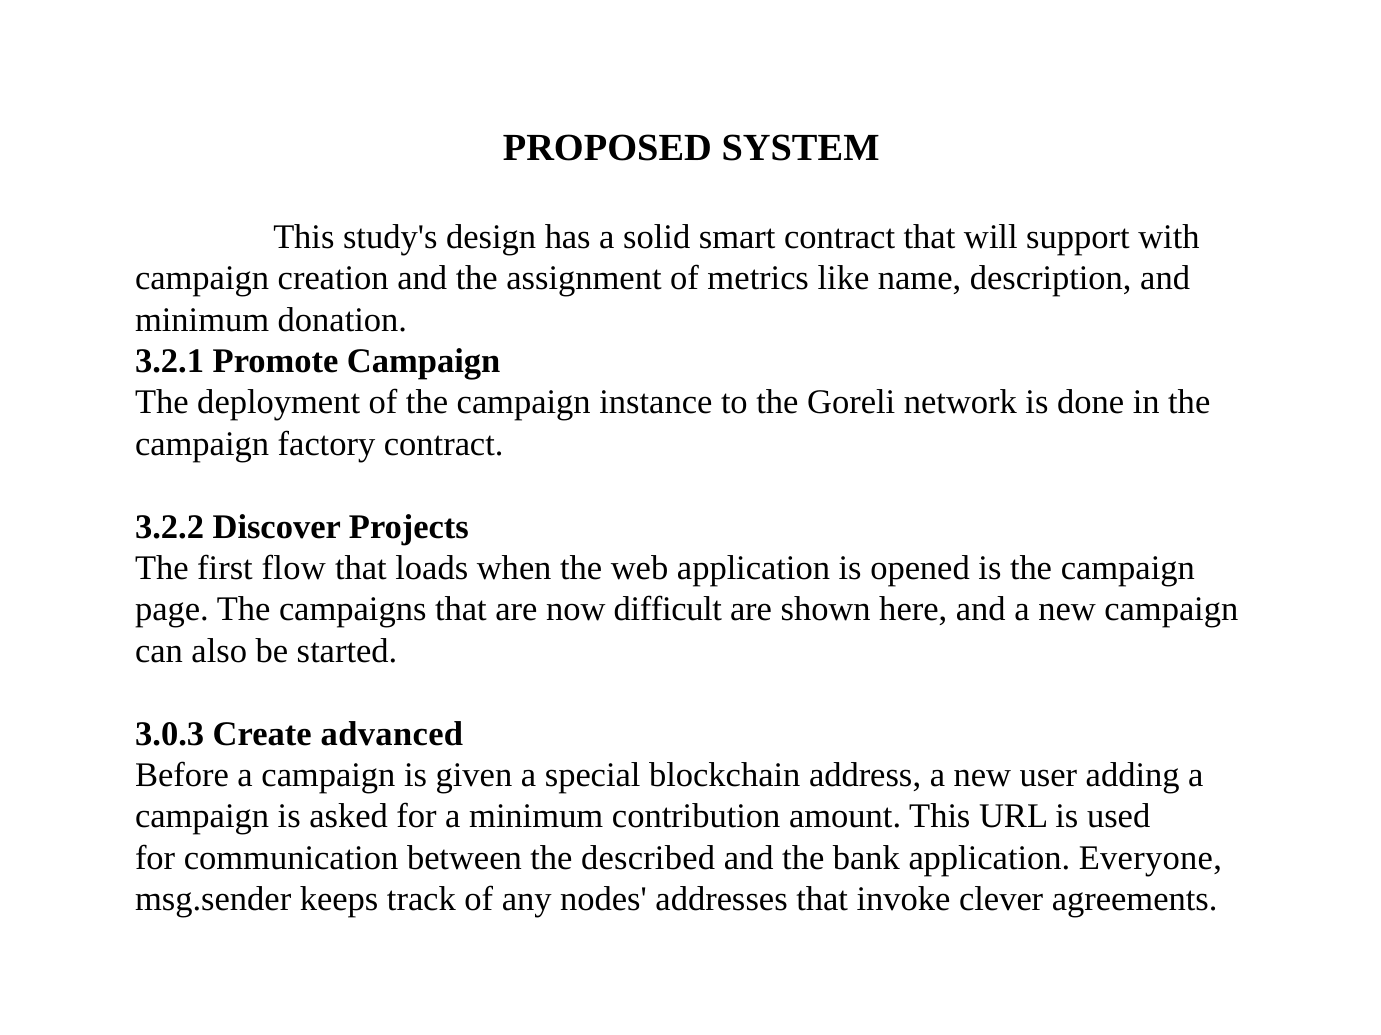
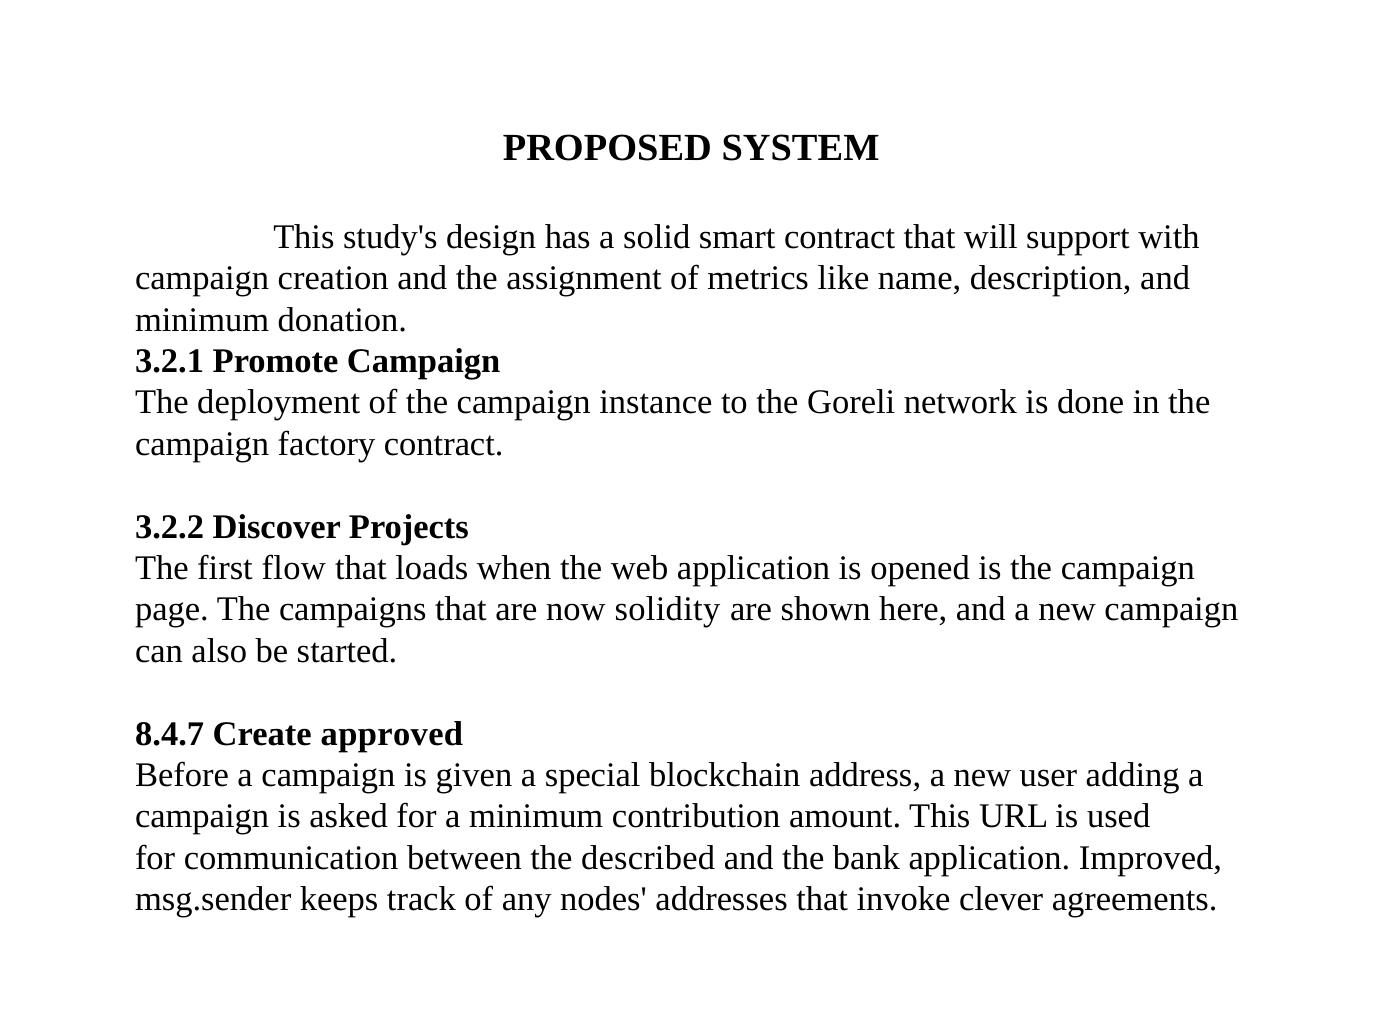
difficult: difficult -> solidity
3.0.3: 3.0.3 -> 8.4.7
advanced: advanced -> approved
Everyone: Everyone -> Improved
